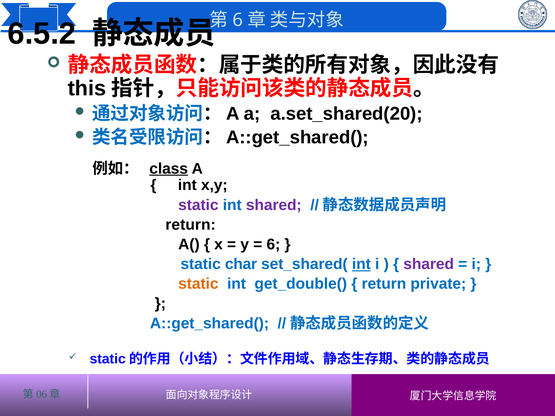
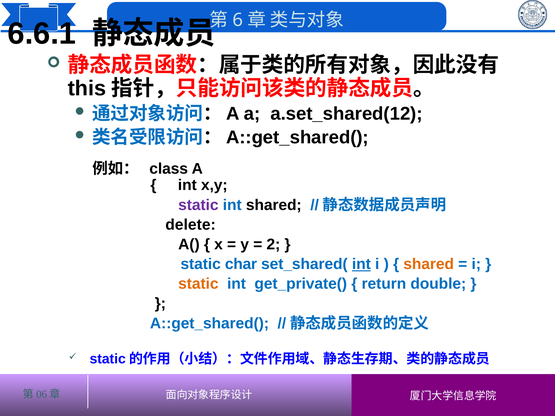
6.5.2: 6.5.2 -> 6.6.1
a.set_shared(20: a.set_shared(20 -> a.set_shared(12
class underline: present -> none
shared at (274, 205) colour: purple -> black
return at (191, 225): return -> delete
6 at (273, 245): 6 -> 2
shared at (429, 264) colour: purple -> orange
get_double(: get_double( -> get_private(
private: private -> double
